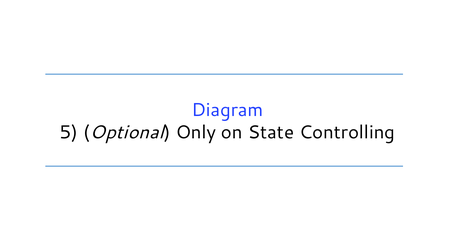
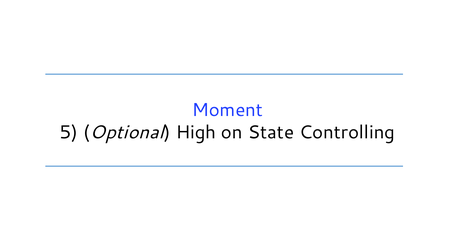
Diagram: Diagram -> Moment
Only: Only -> High
